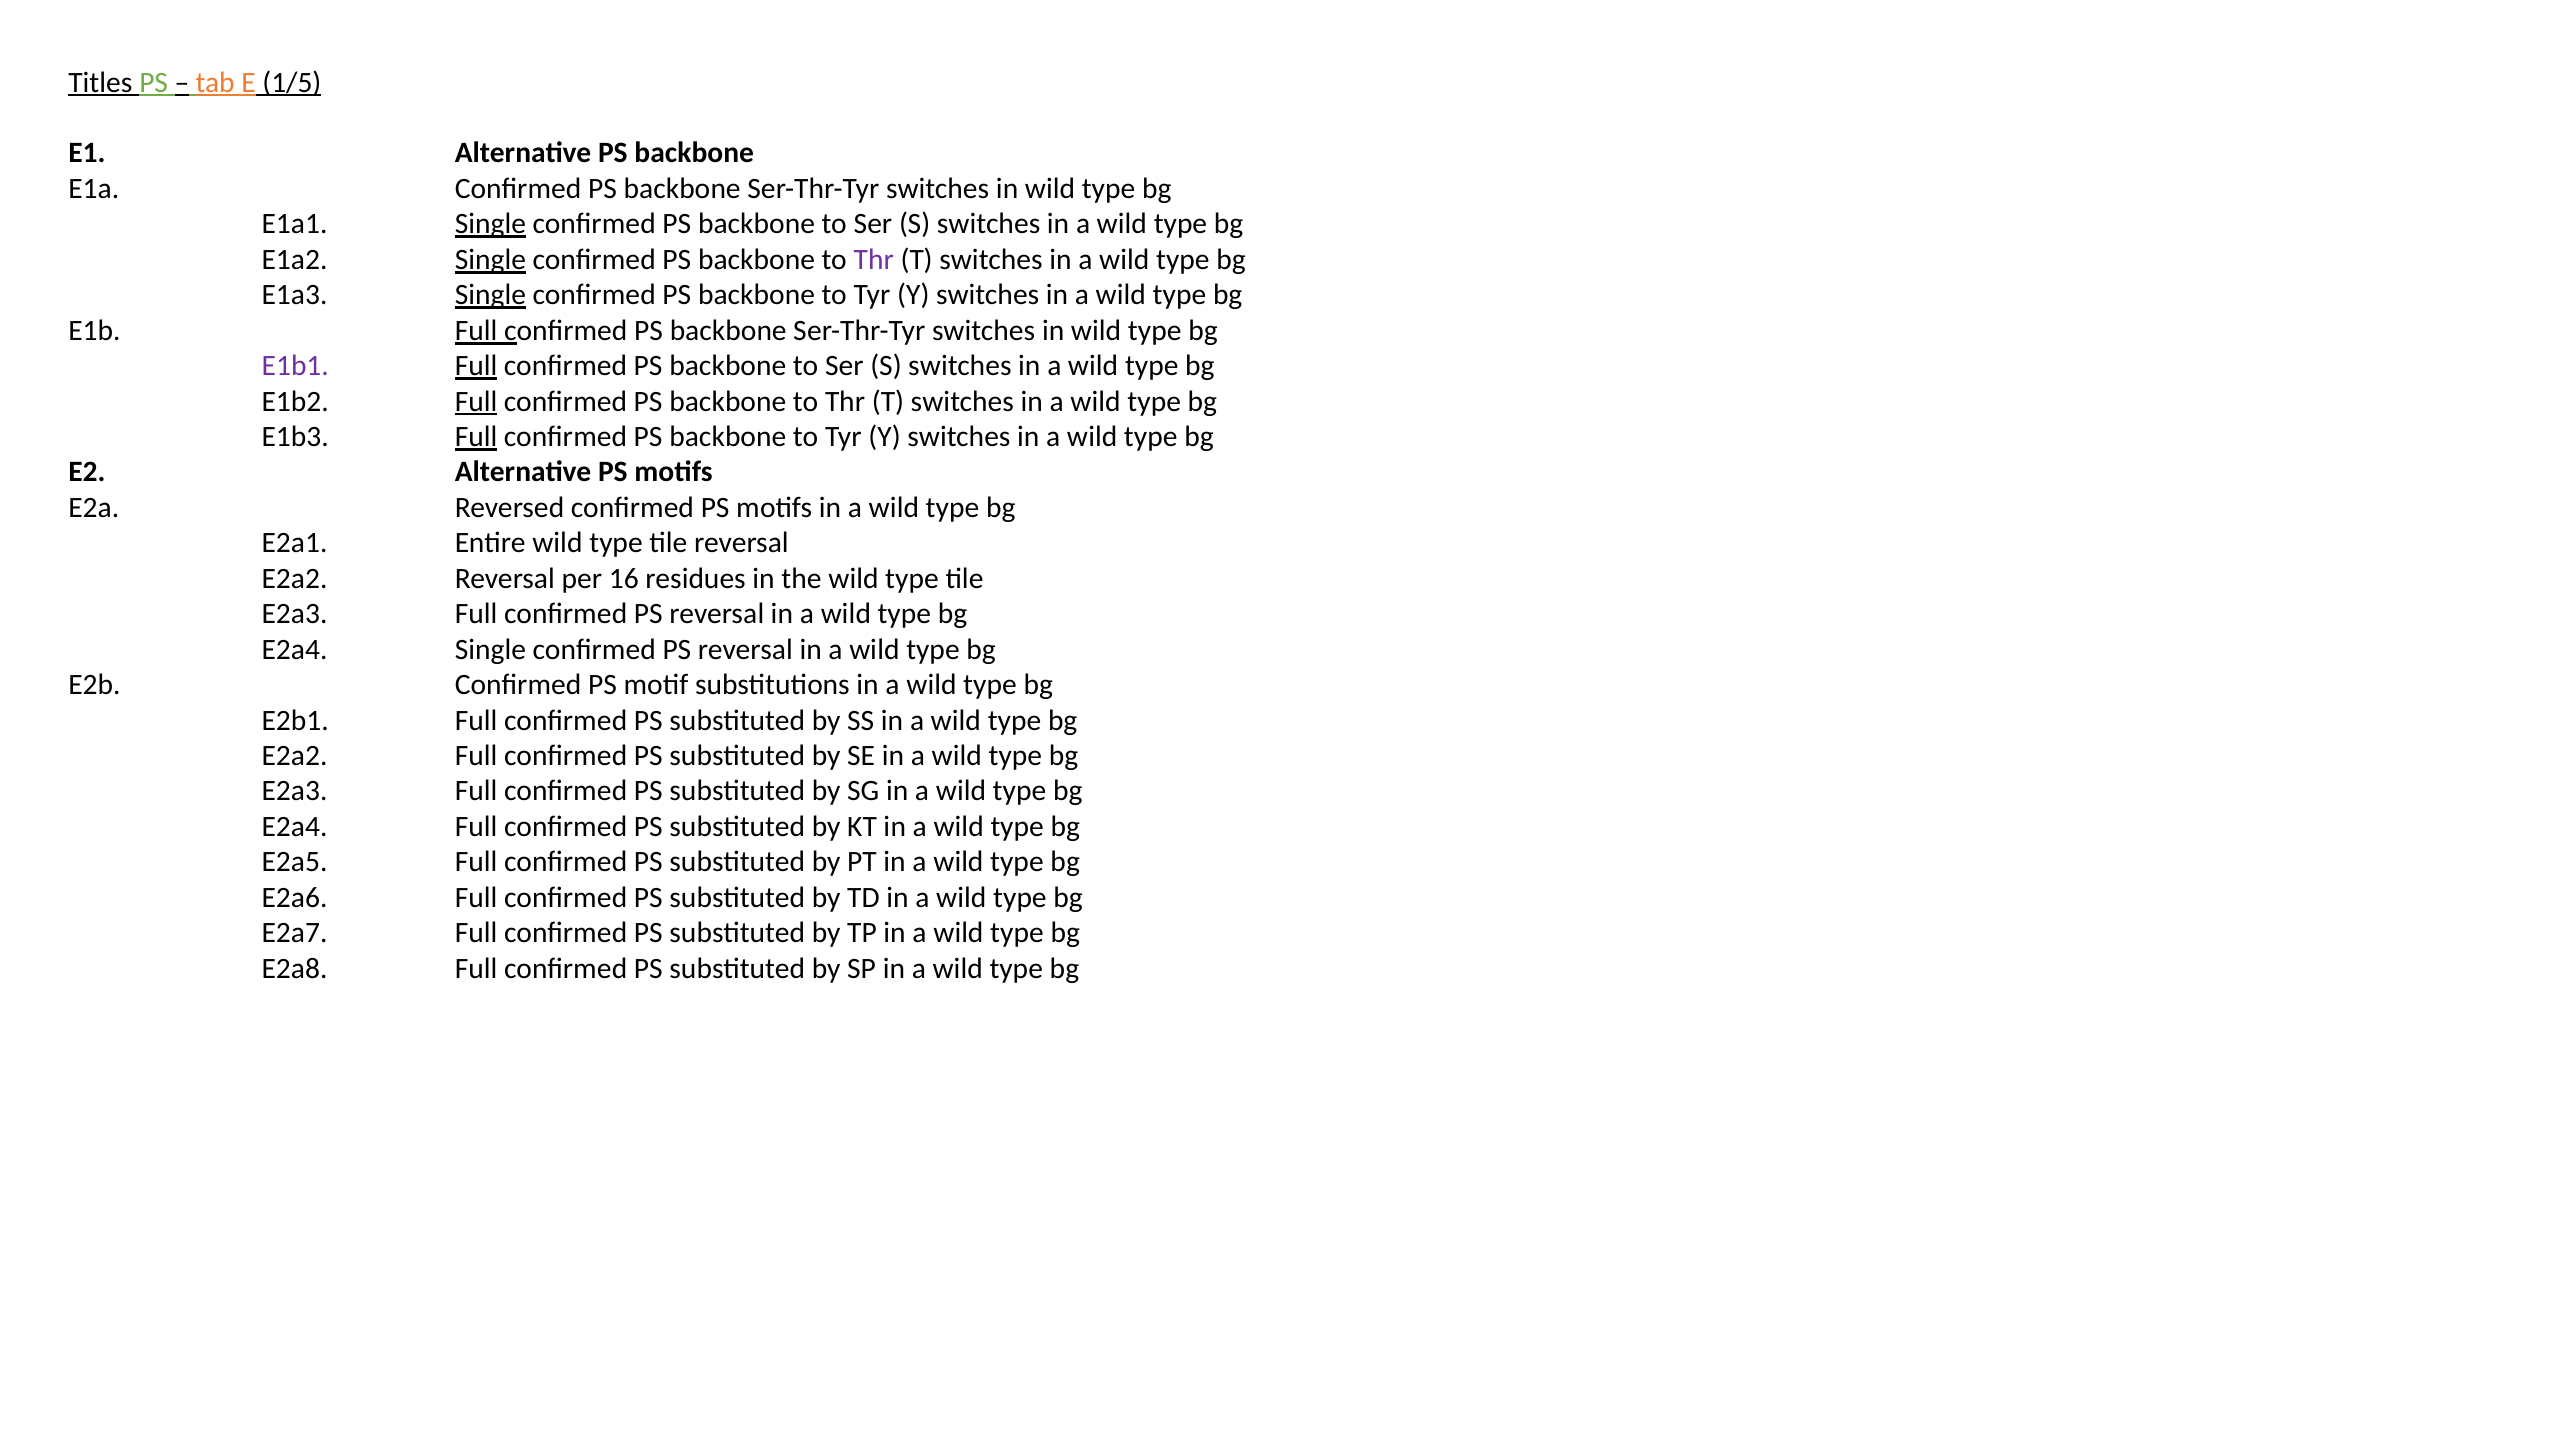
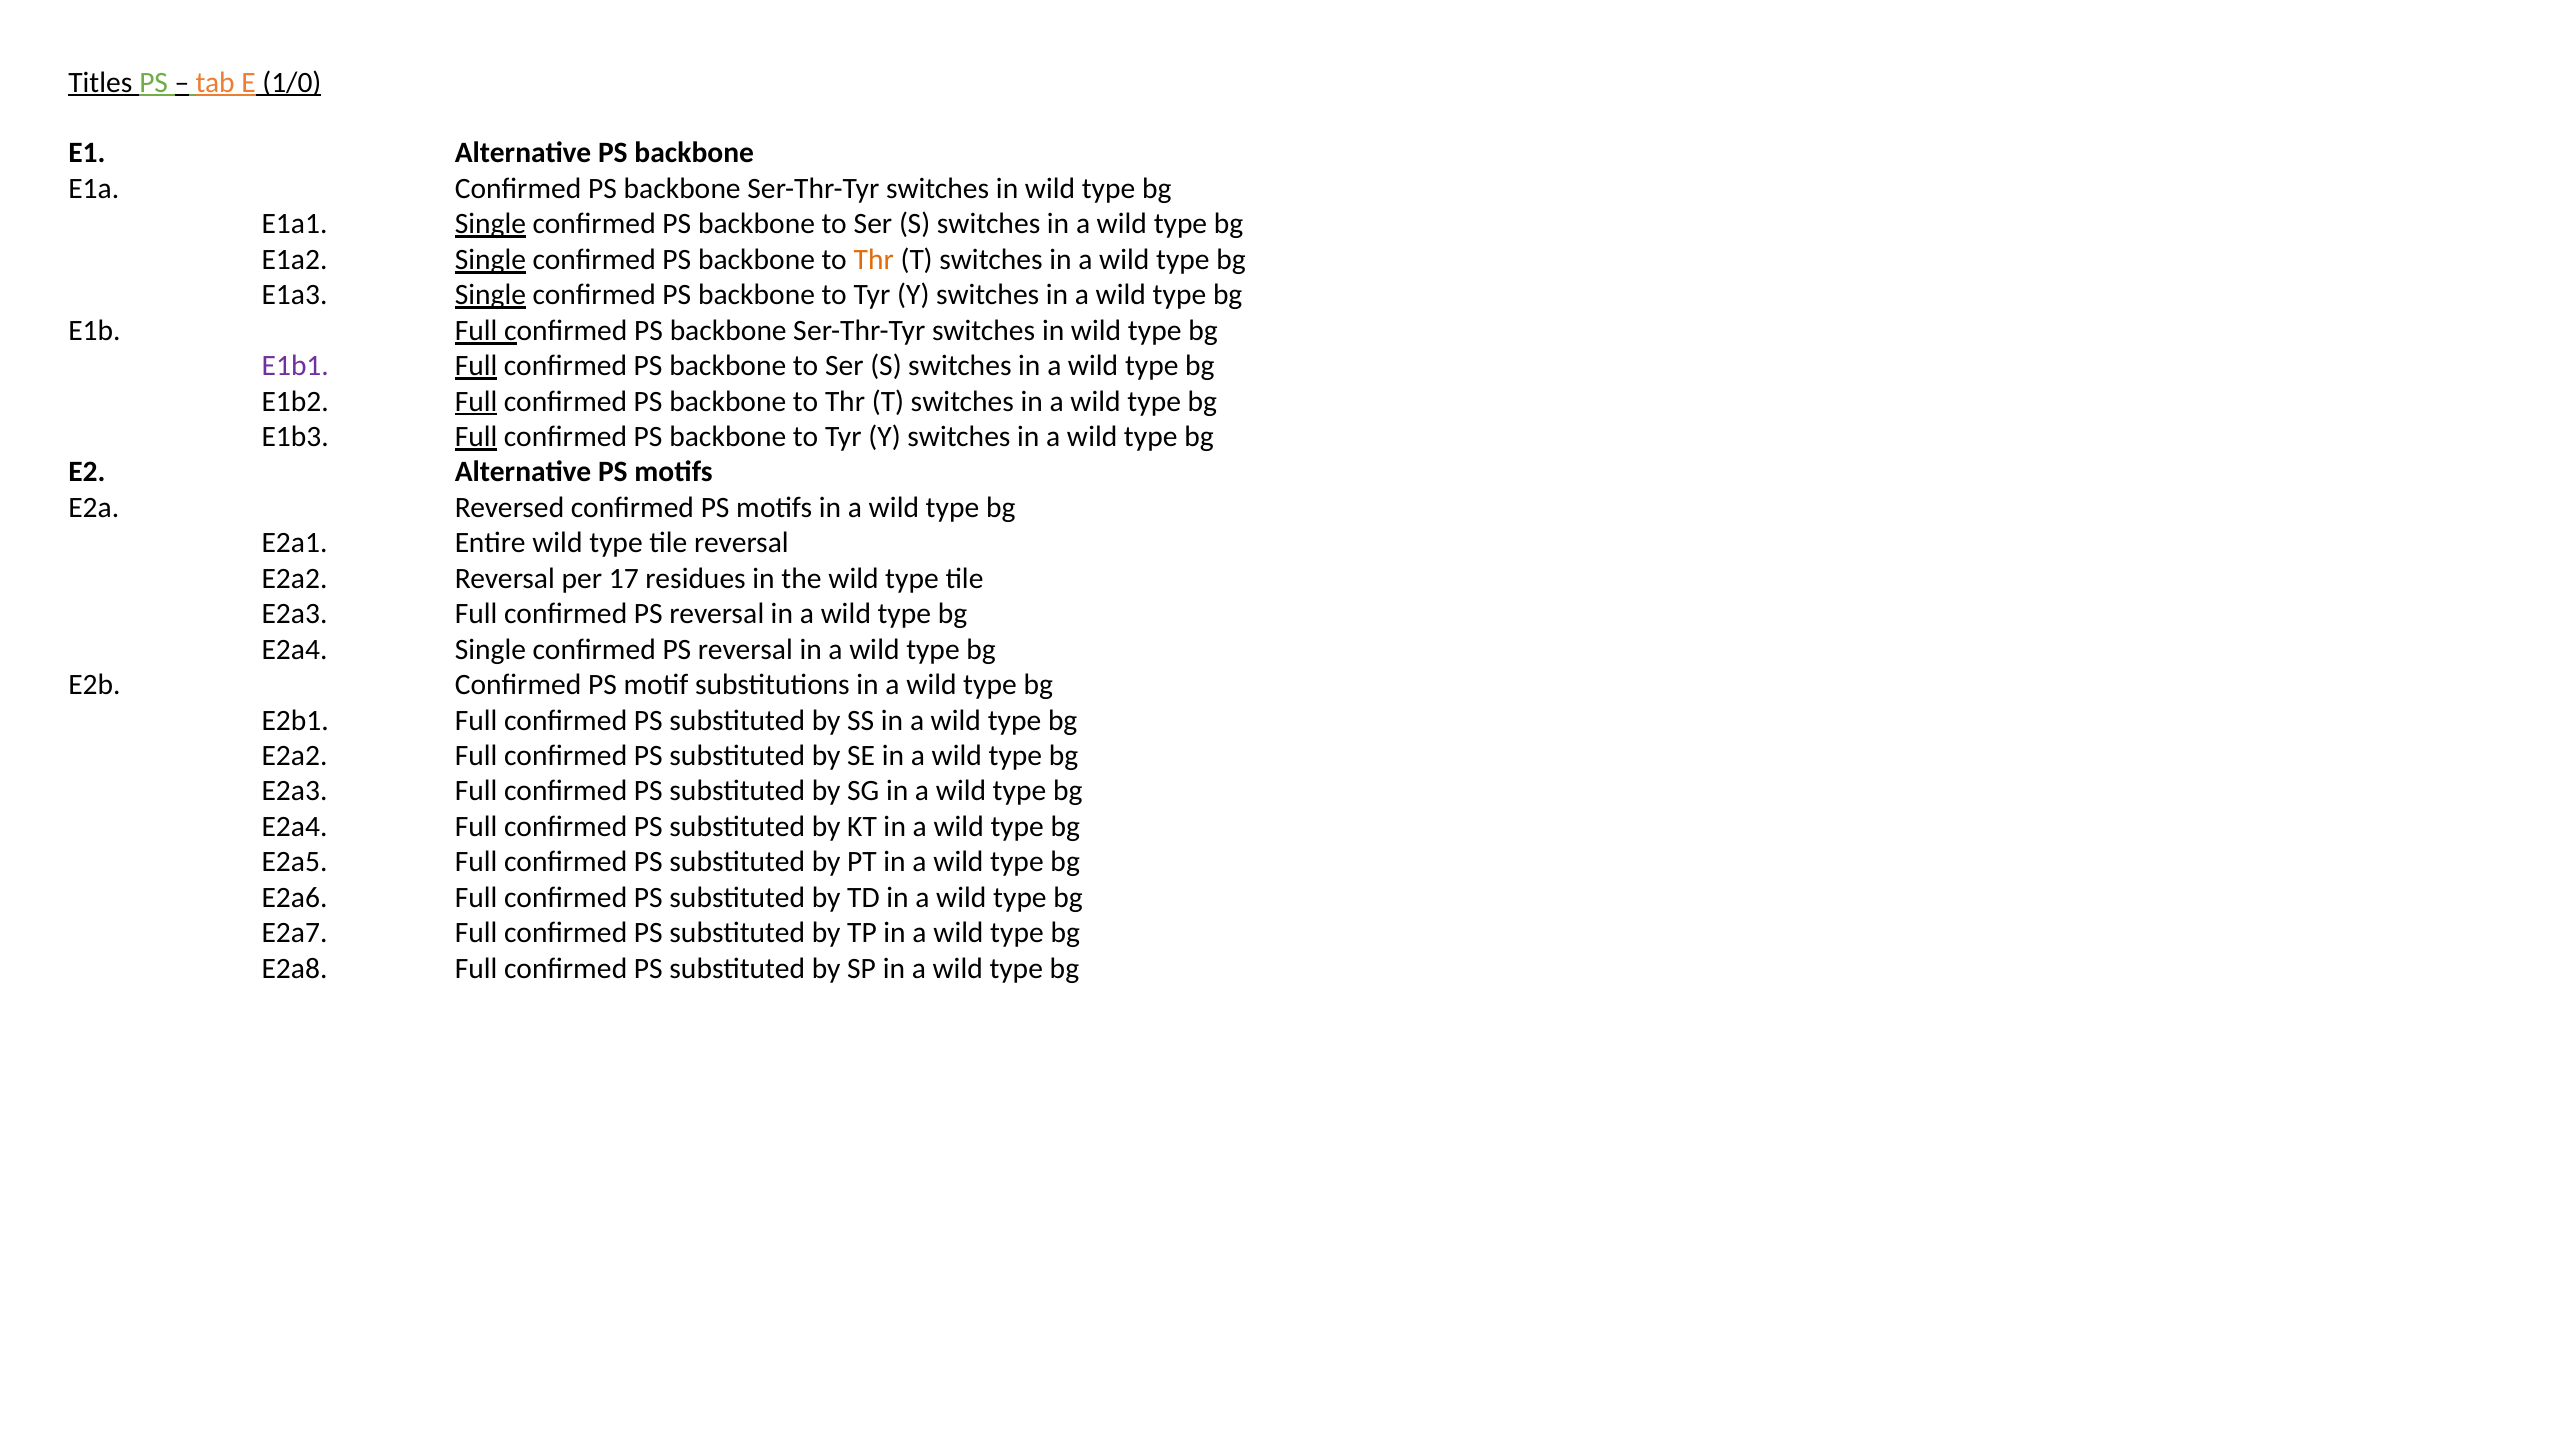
1/5: 1/5 -> 1/0
Thr at (874, 260) colour: purple -> orange
16: 16 -> 17
